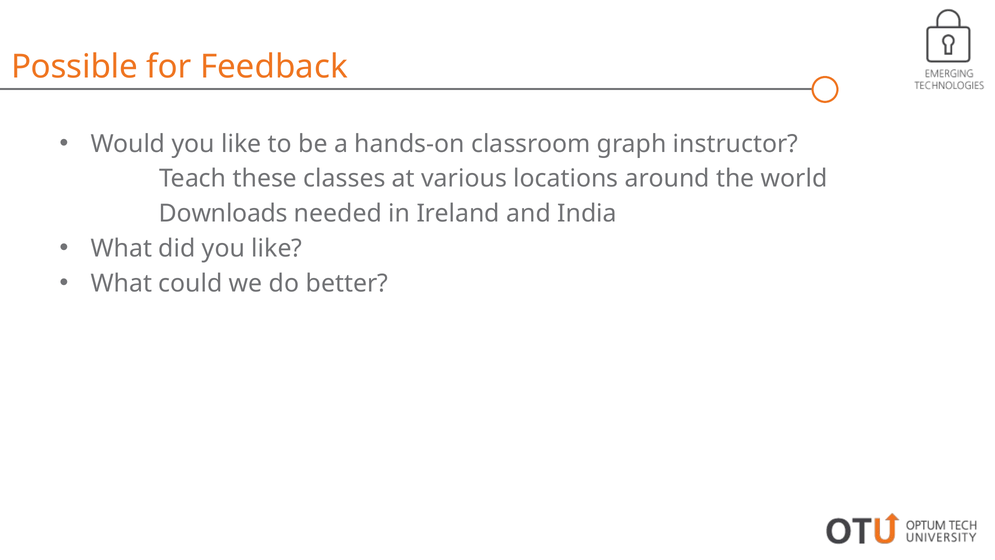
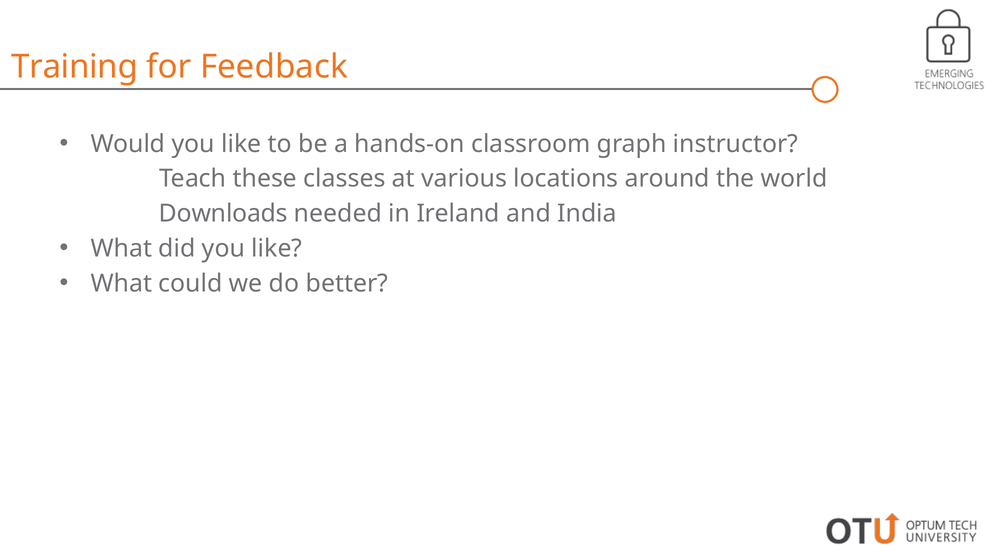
Possible: Possible -> Training
